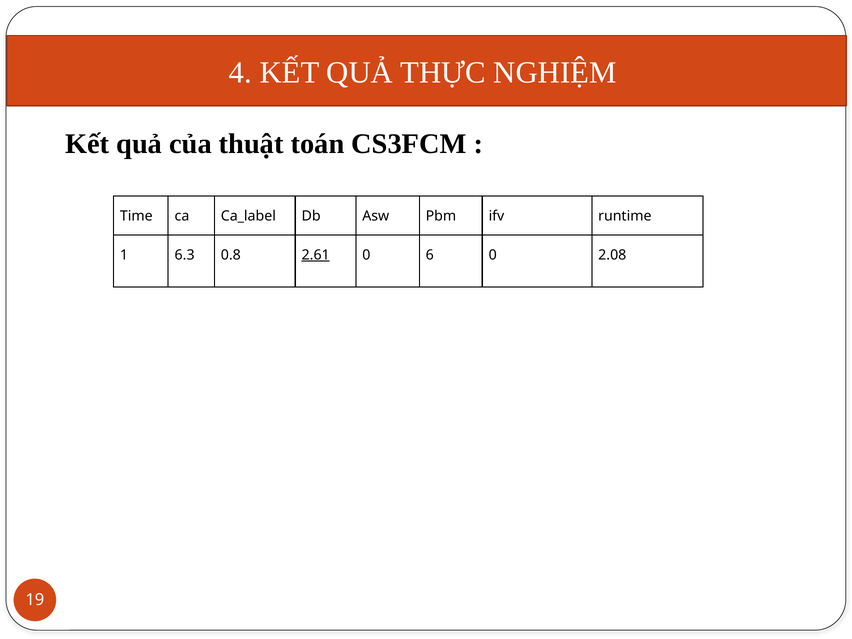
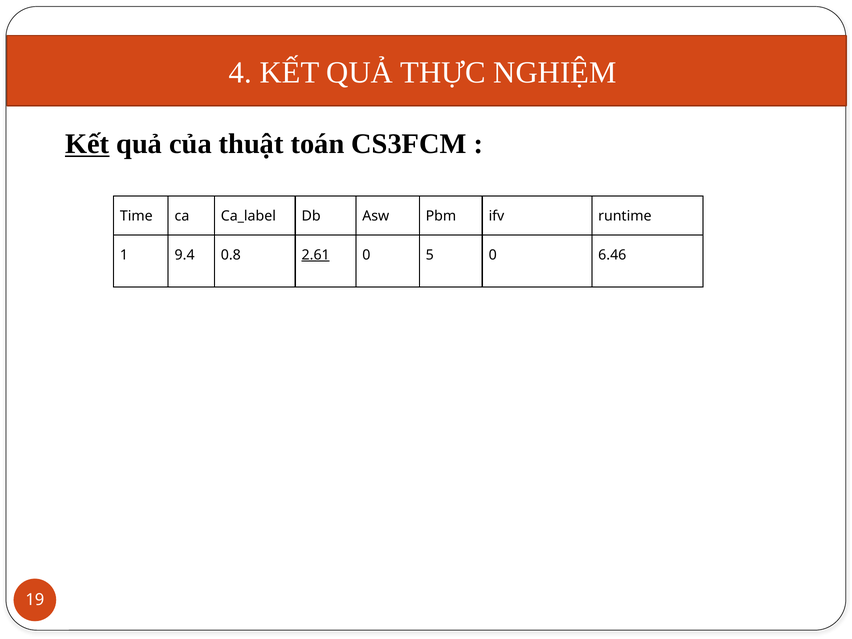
Kết at (87, 144) underline: none -> present
6.3: 6.3 -> 9.4
6: 6 -> 5
2.08: 2.08 -> 6.46
